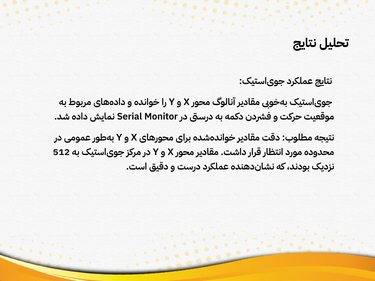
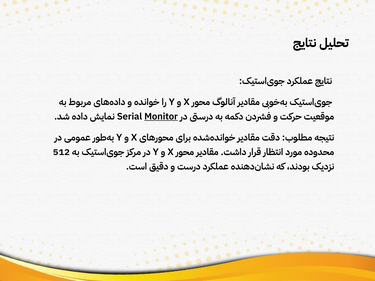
Monitor underline: none -> present
